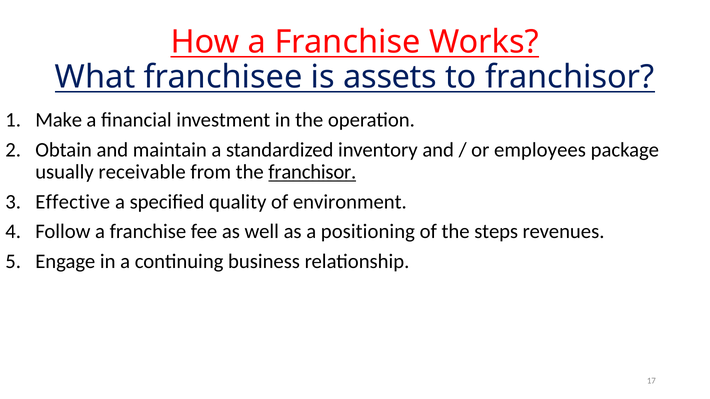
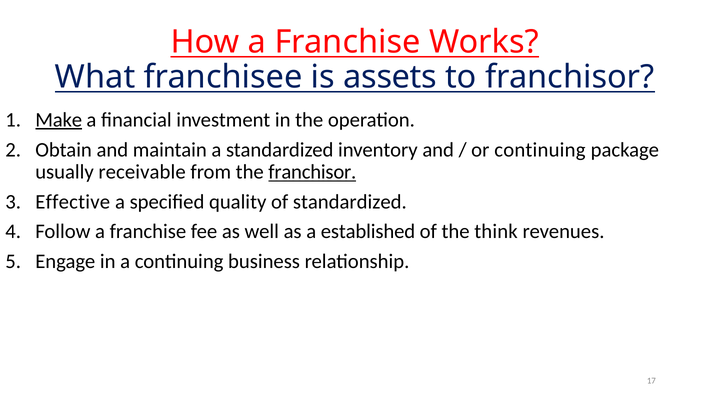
Make underline: none -> present
or employees: employees -> continuing
of environment: environment -> standardized
positioning: positioning -> established
steps: steps -> think
